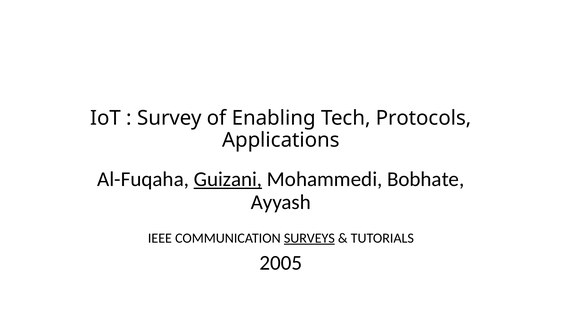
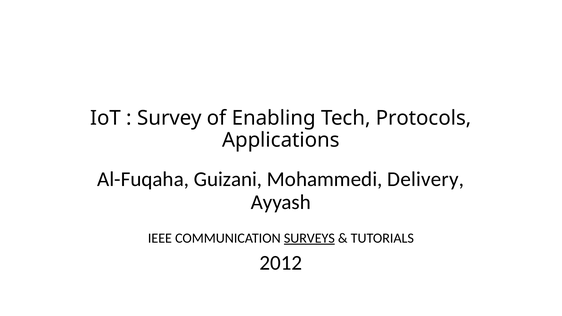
Guizani underline: present -> none
Bobhate: Bobhate -> Delivery
2005: 2005 -> 2012
